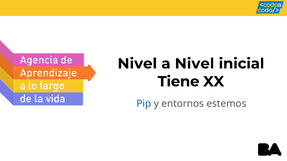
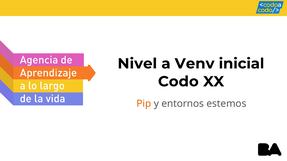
a Nivel: Nivel -> Venv
Tiene: Tiene -> Codo
Pip colour: blue -> orange
